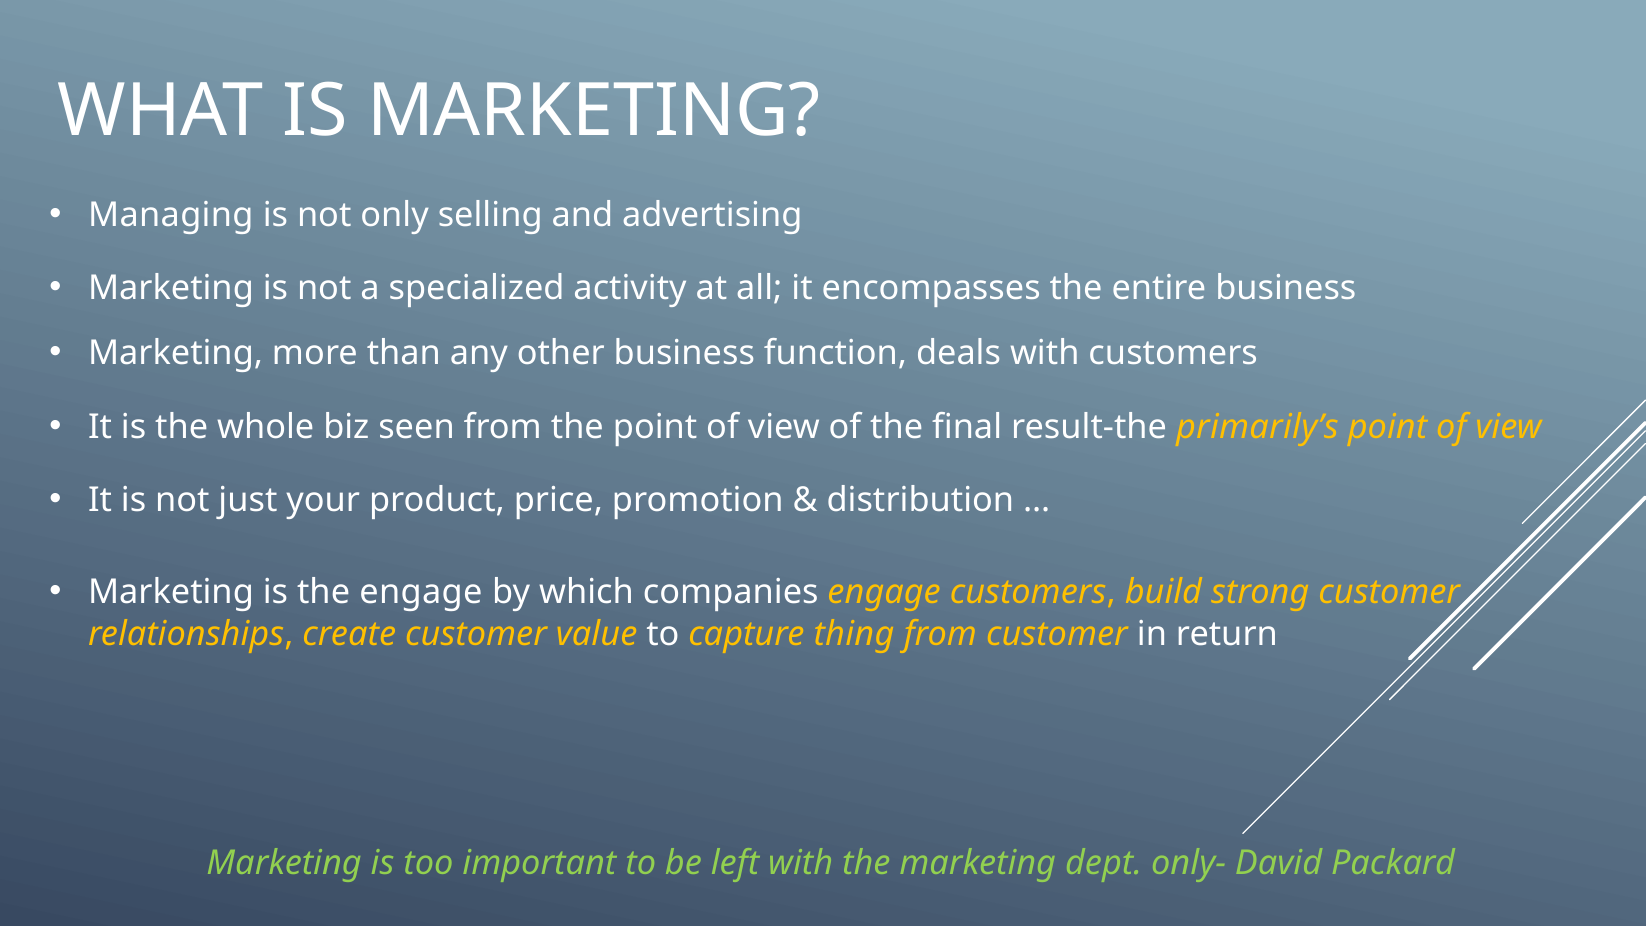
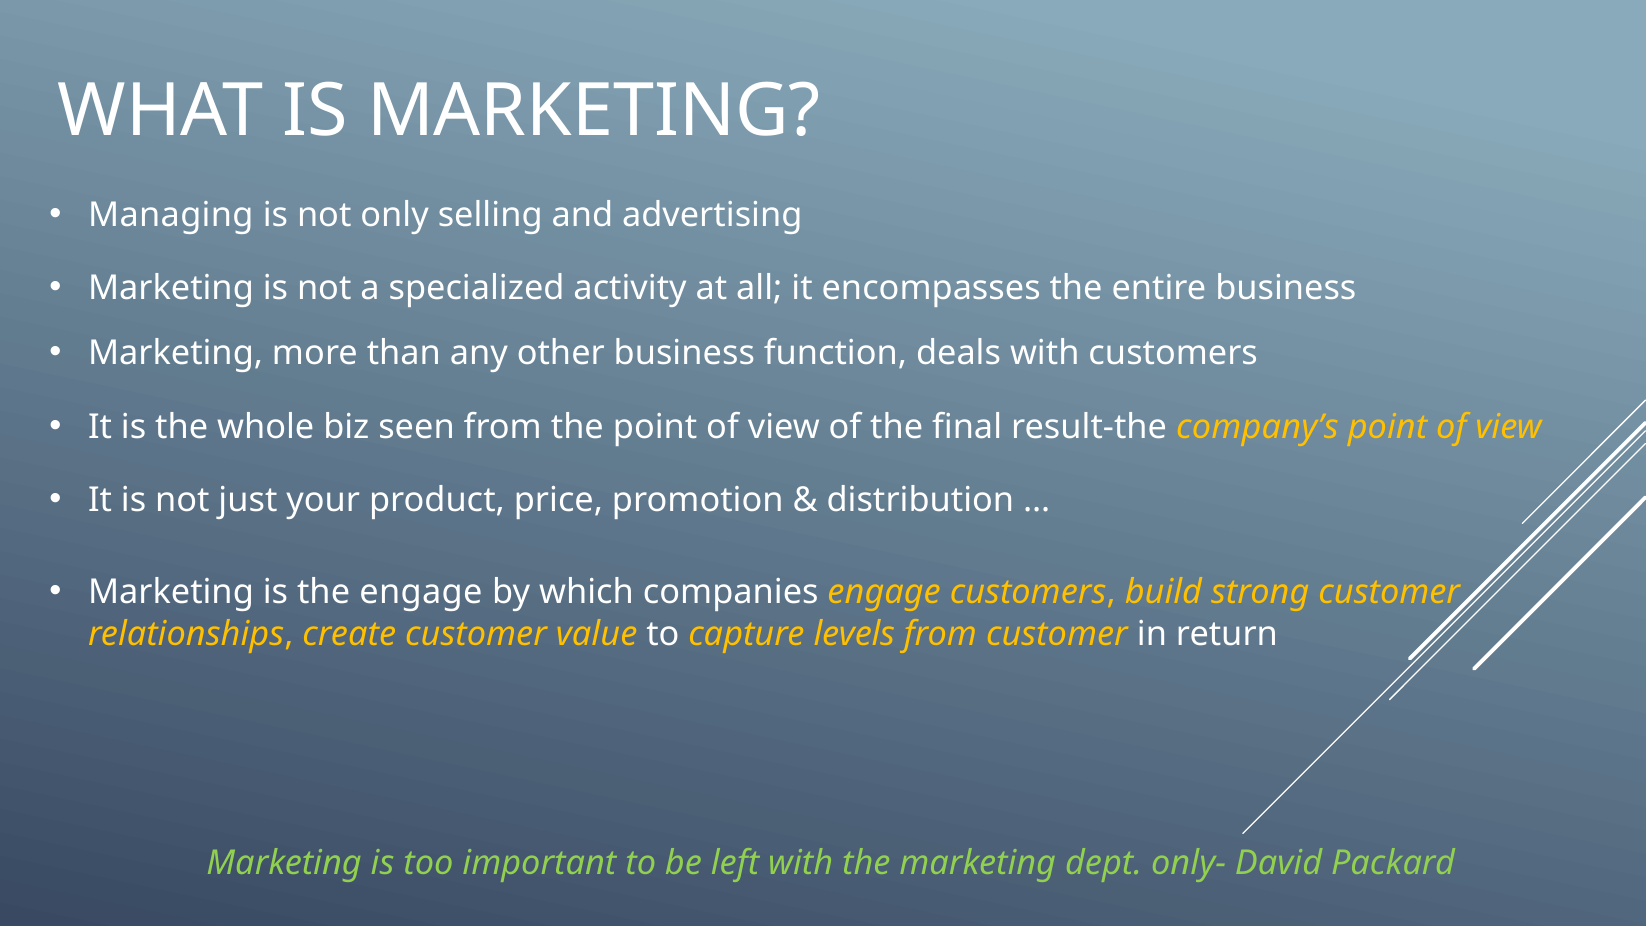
primarily’s: primarily’s -> company’s
thing: thing -> levels
